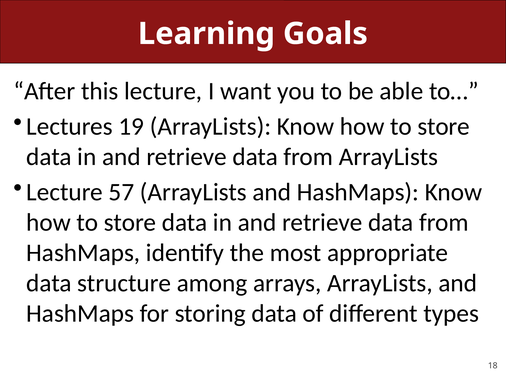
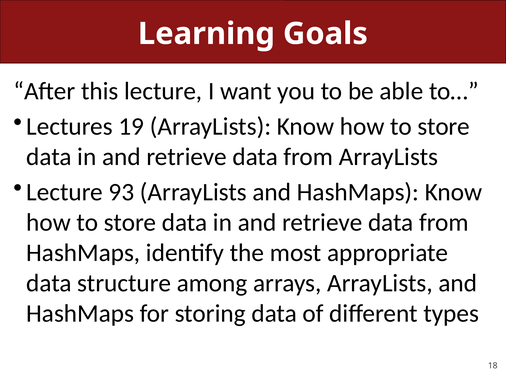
57: 57 -> 93
